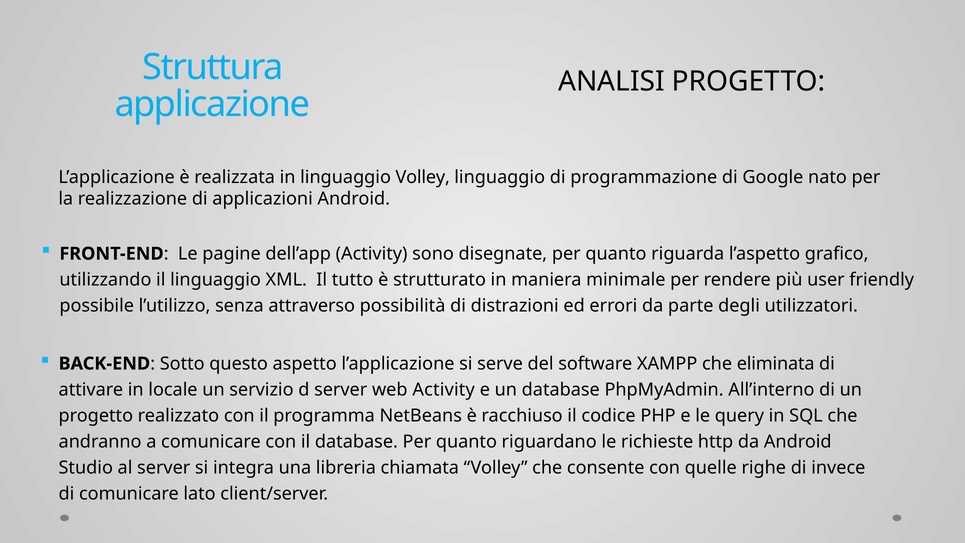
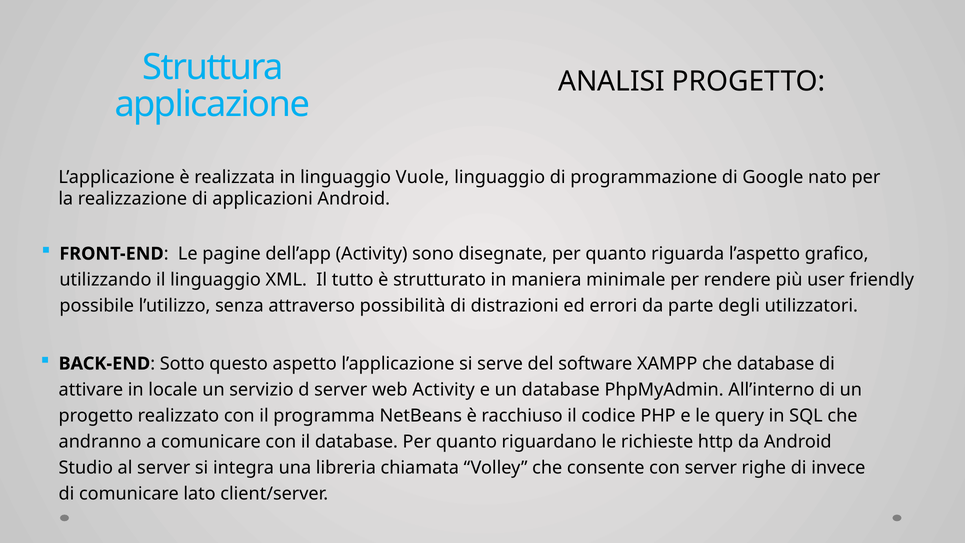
linguaggio Volley: Volley -> Vuole
che eliminata: eliminata -> database
con quelle: quelle -> server
